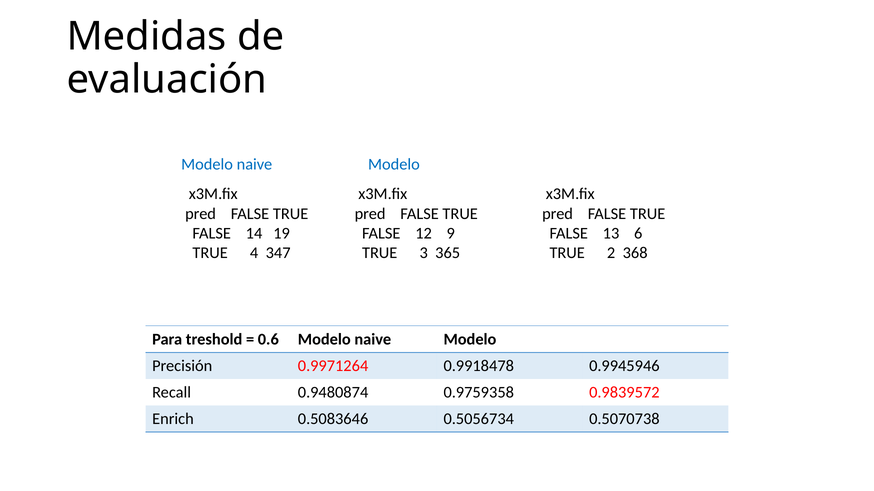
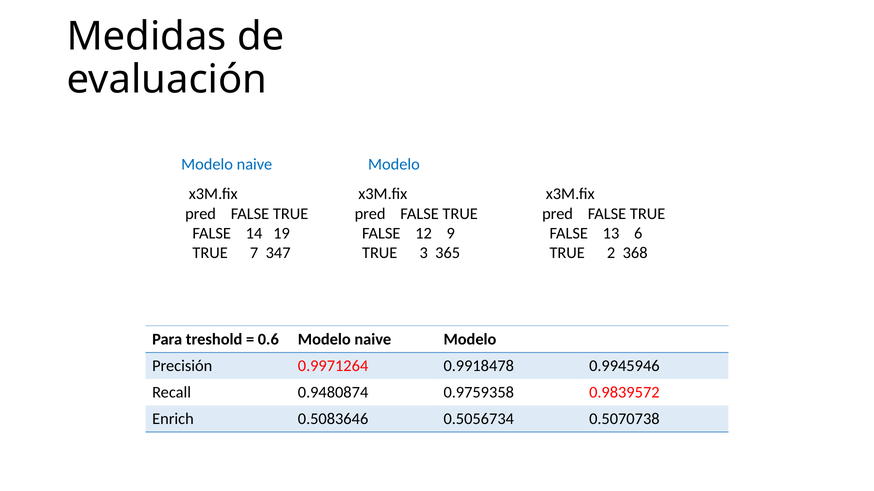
4: 4 -> 7
